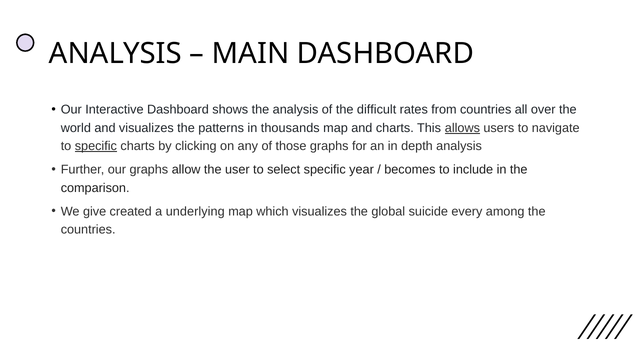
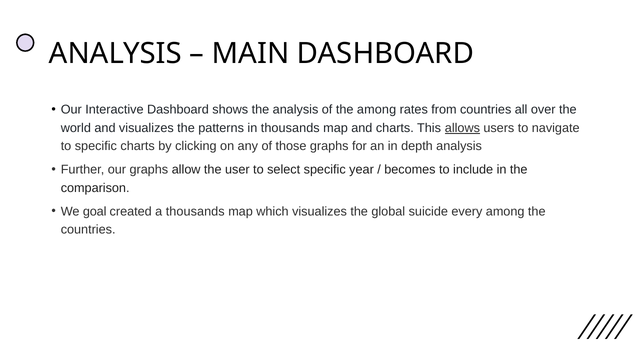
the difficult: difficult -> among
specific at (96, 146) underline: present -> none
give: give -> goal
a underlying: underlying -> thousands
